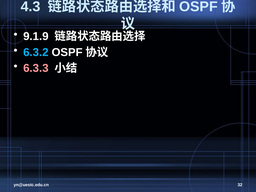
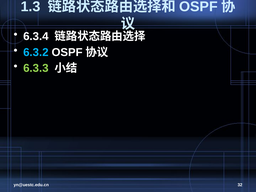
4.3: 4.3 -> 1.3
9.1.9: 9.1.9 -> 6.3.4
6.3.3 colour: pink -> light green
